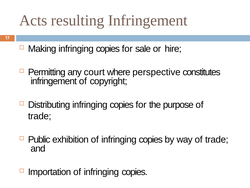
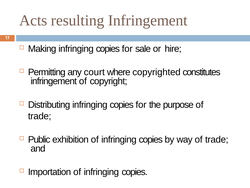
perspective: perspective -> copyrighted
